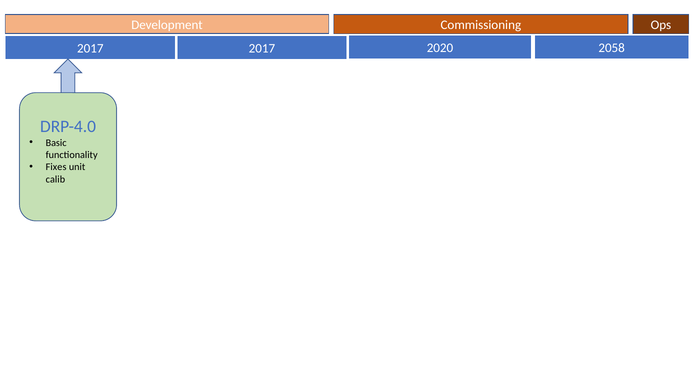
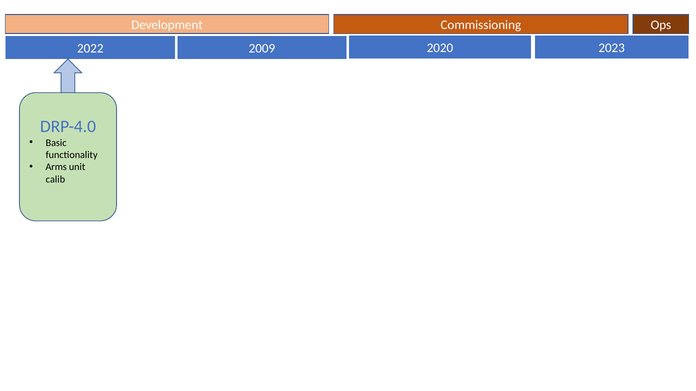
2017 at (262, 48): 2017 -> 2009
2017 at (90, 49): 2017 -> 2022
2058: 2058 -> 2023
Fixes: Fixes -> Arms
